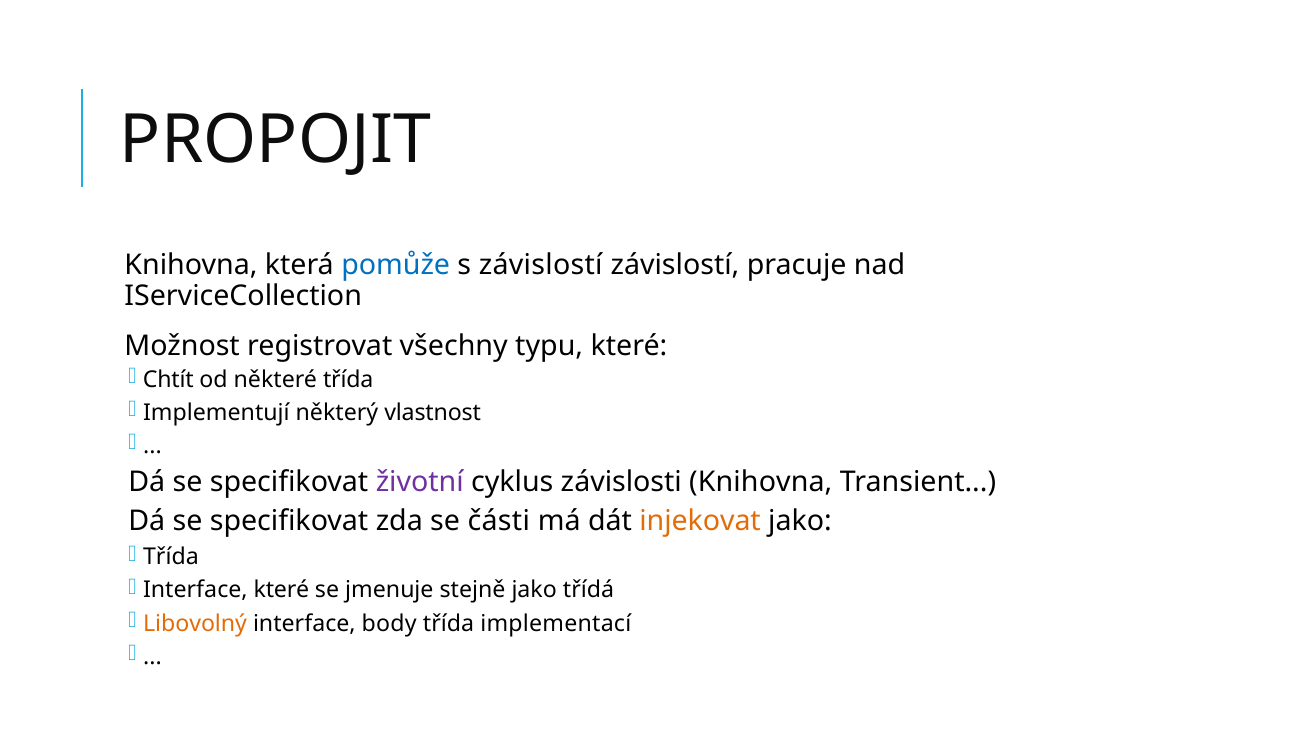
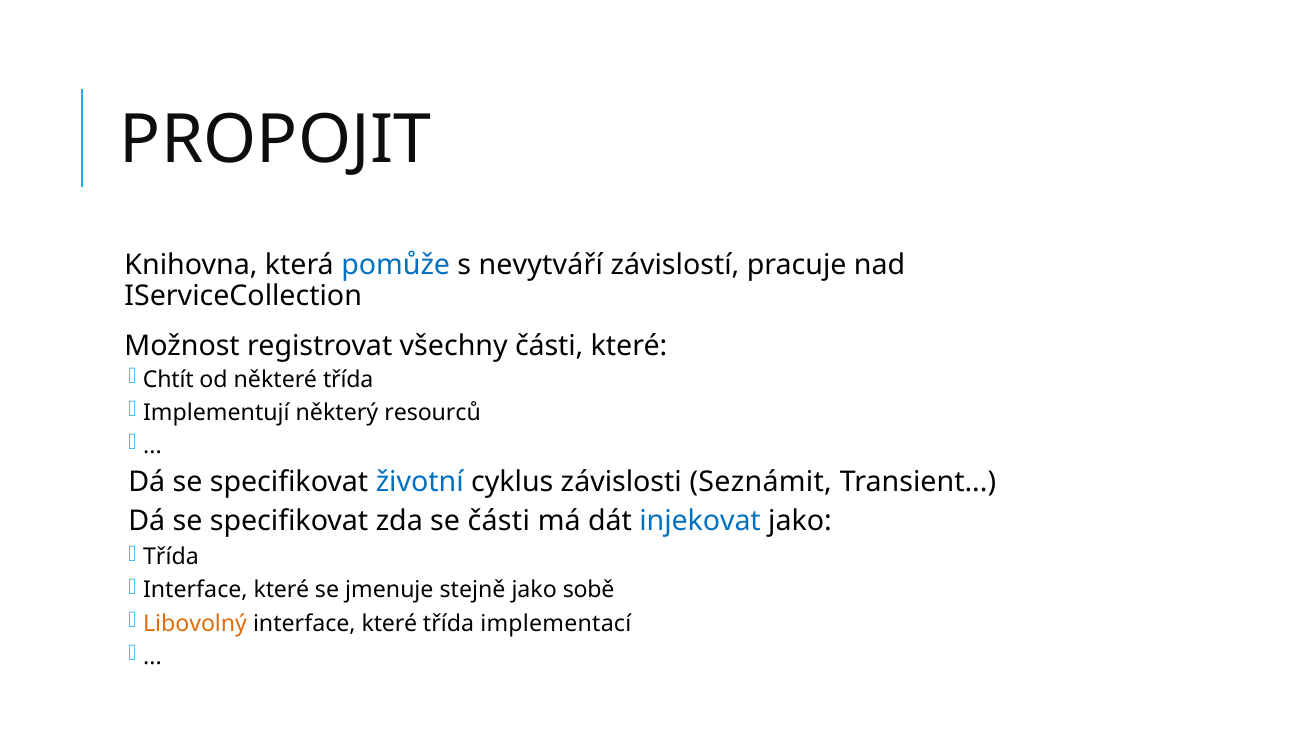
s závislostí: závislostí -> nevytváří
všechny typu: typu -> části
vlastnost: vlastnost -> resourců
životní colour: purple -> blue
závislosti Knihovna: Knihovna -> Seznámit
injekovat colour: orange -> blue
třídá: třídá -> sobě
body at (389, 624): body -> které
